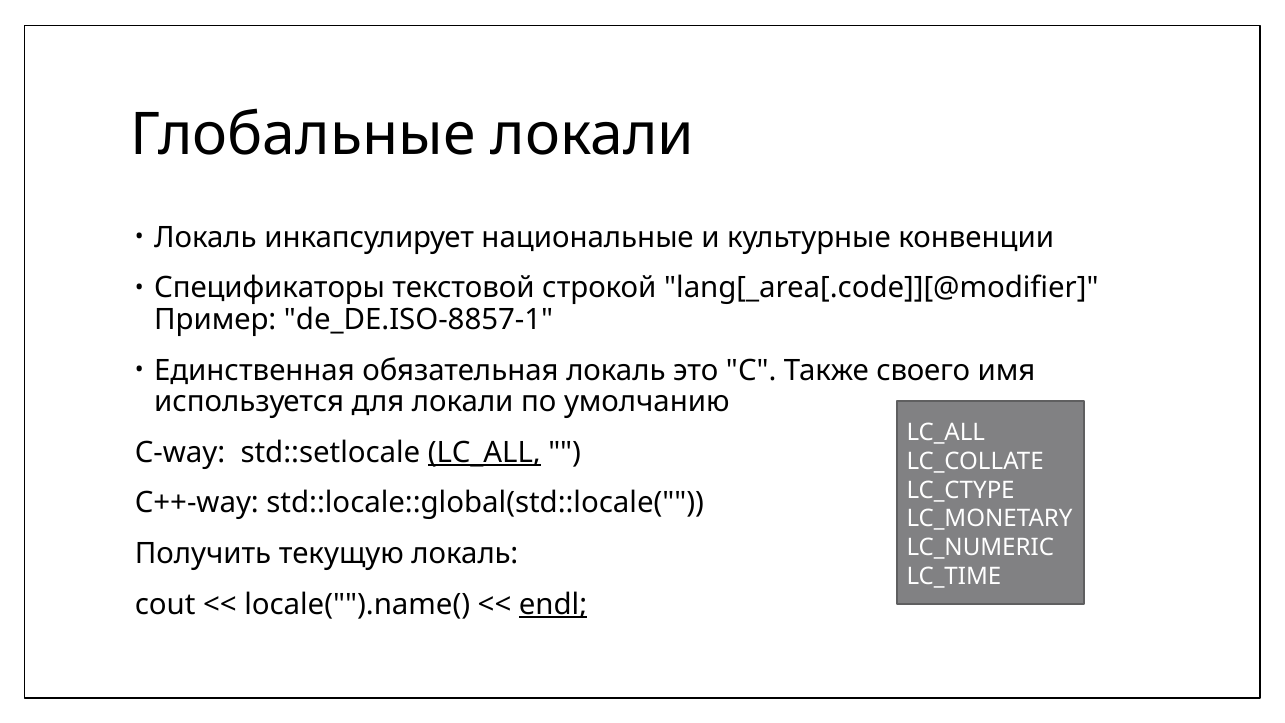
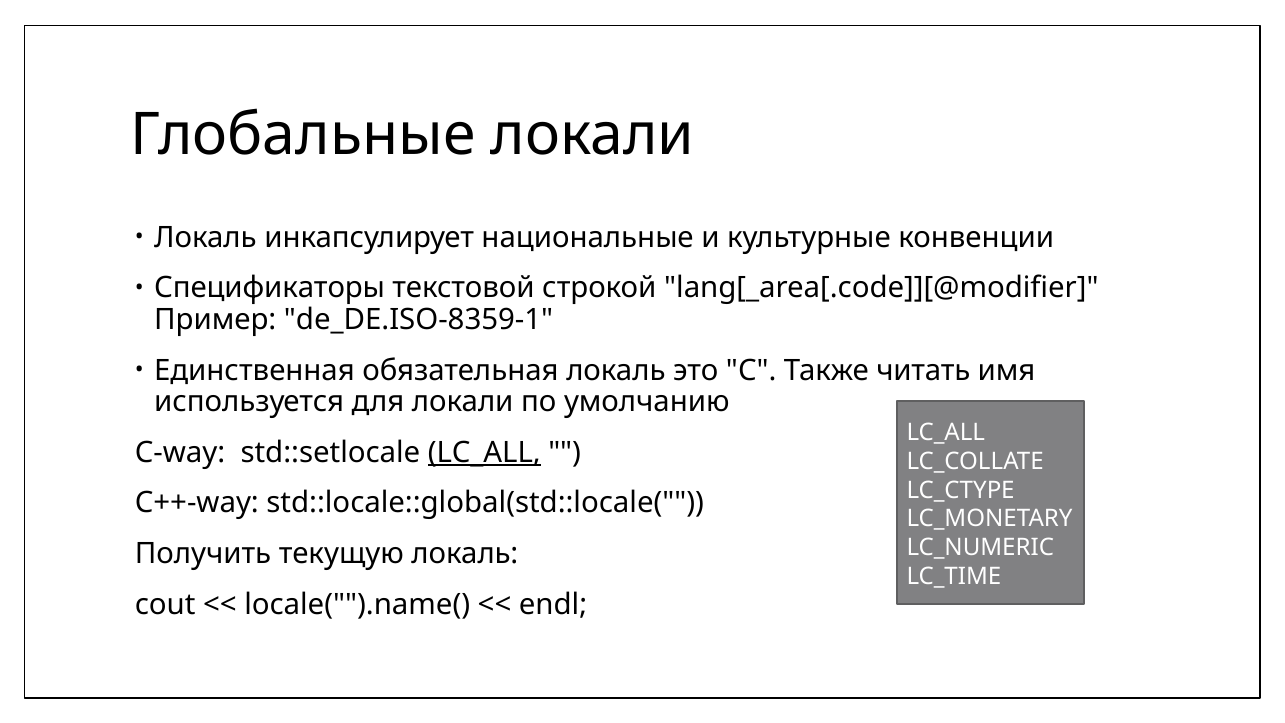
de_DE.ISO-8857-1: de_DE.ISO-8857-1 -> de_DE.ISO-8359-1
своего: своего -> читать
endl underline: present -> none
